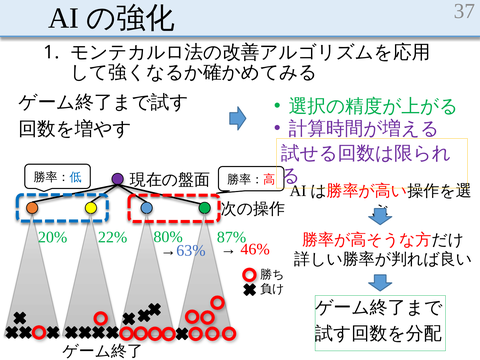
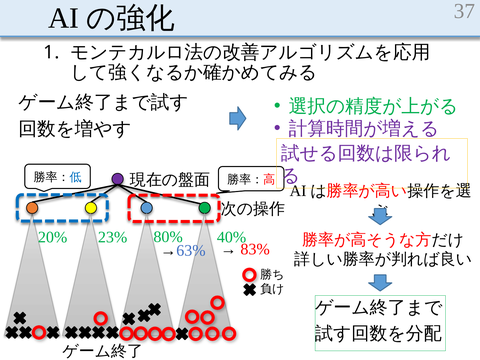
22%: 22% -> 23%
87%: 87% -> 40%
46%: 46% -> 83%
